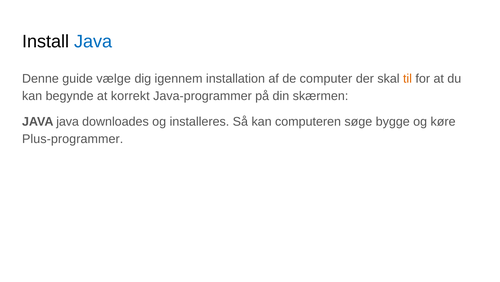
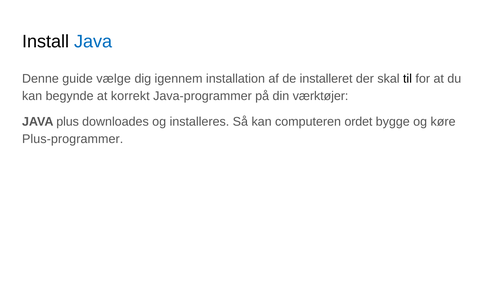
computer: computer -> installeret
til colour: orange -> black
skærmen: skærmen -> værktøjer
JAVA java: java -> plus
søge: søge -> ordet
